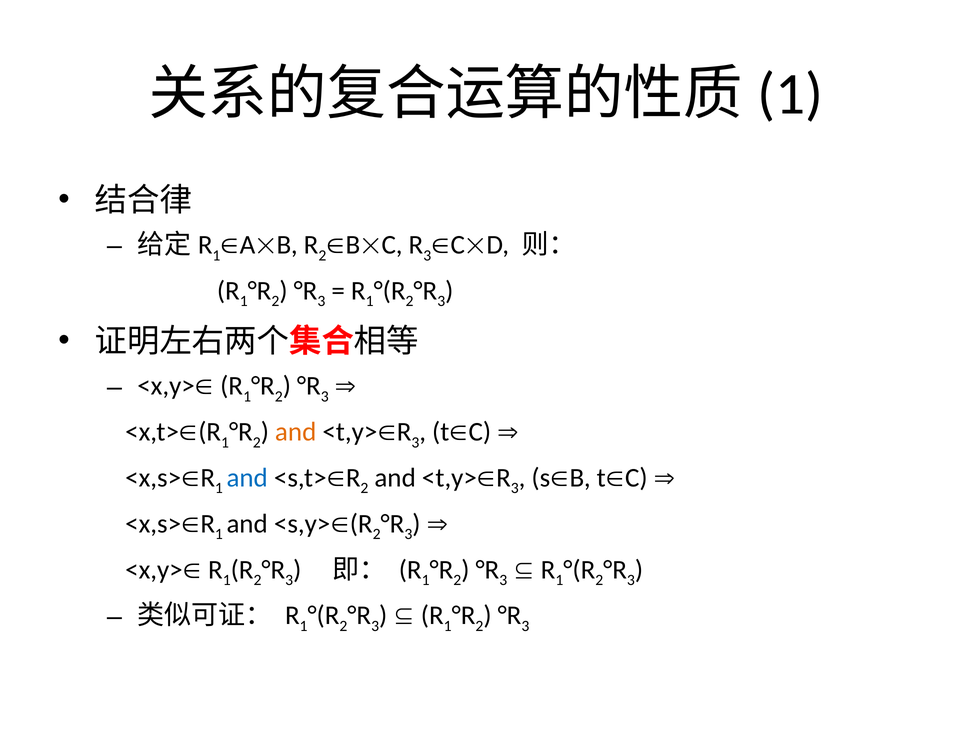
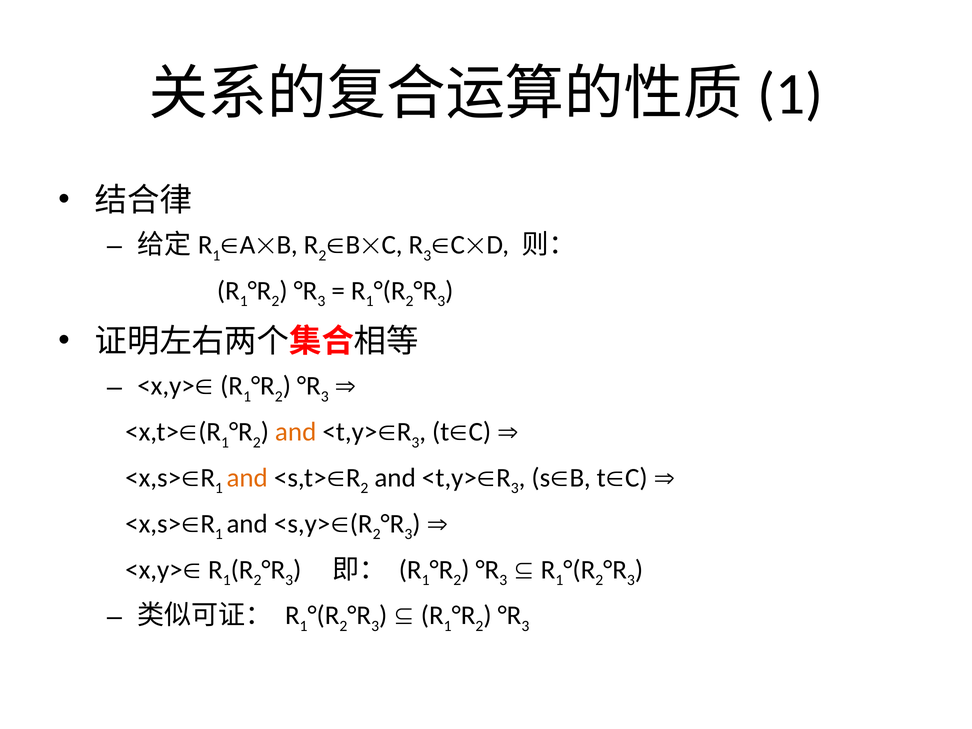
and at (247, 478) colour: blue -> orange
